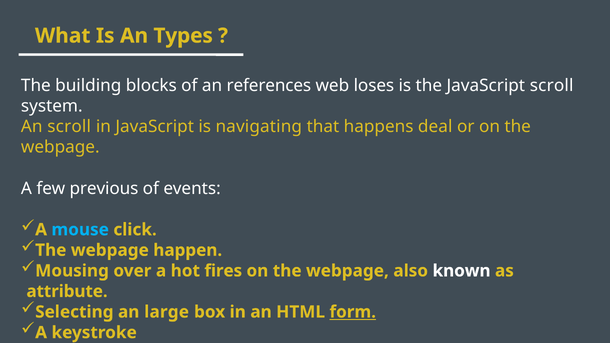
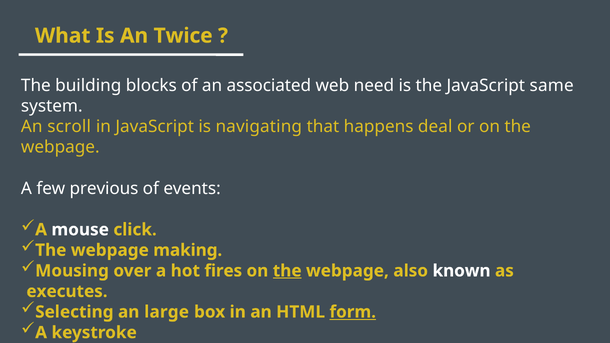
Types: Types -> Twice
references: references -> associated
loses: loses -> need
JavaScript scroll: scroll -> same
mouse colour: light blue -> white
happen: happen -> making
the at (287, 271) underline: none -> present
attribute: attribute -> executes
